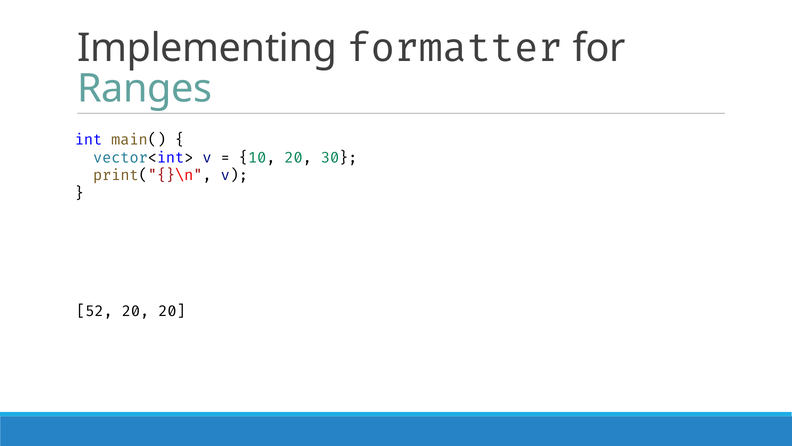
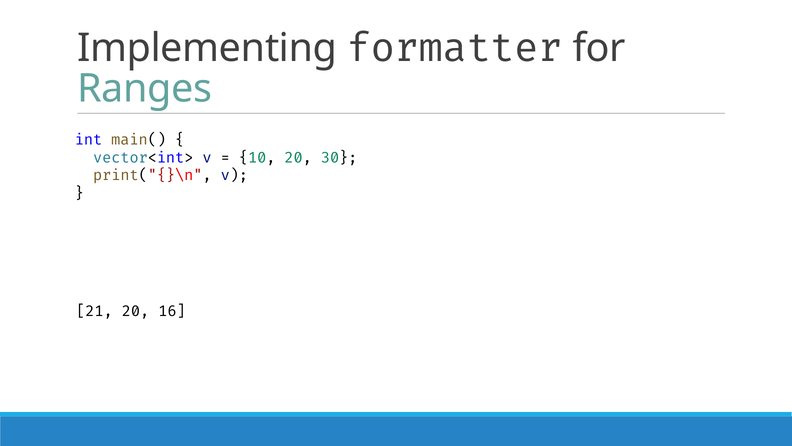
52: 52 -> 21
20 20: 20 -> 16
